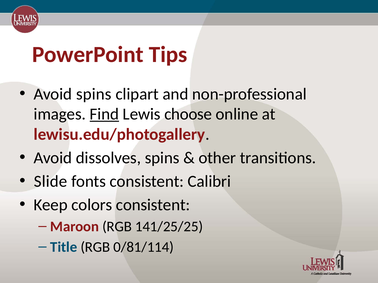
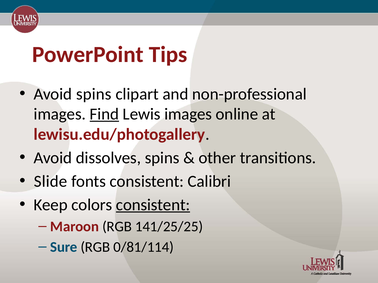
Lewis choose: choose -> images
consistent at (153, 205) underline: none -> present
Title: Title -> Sure
